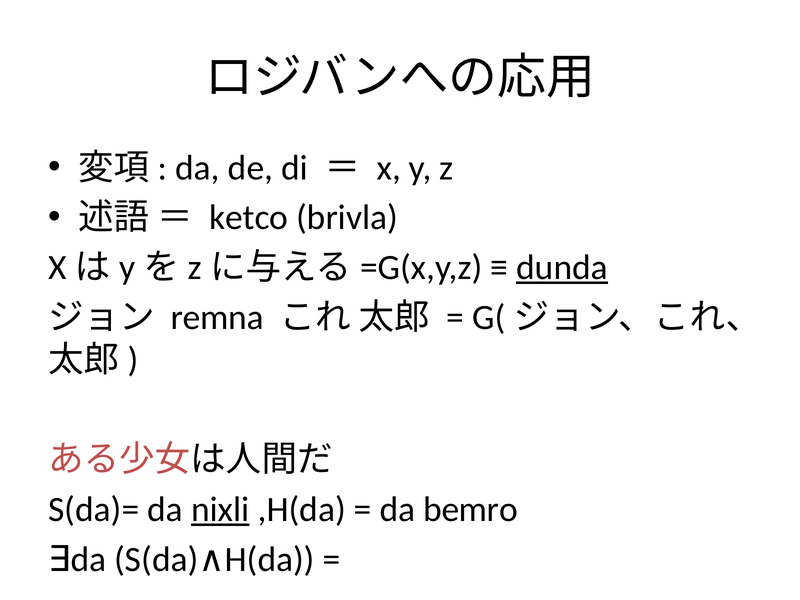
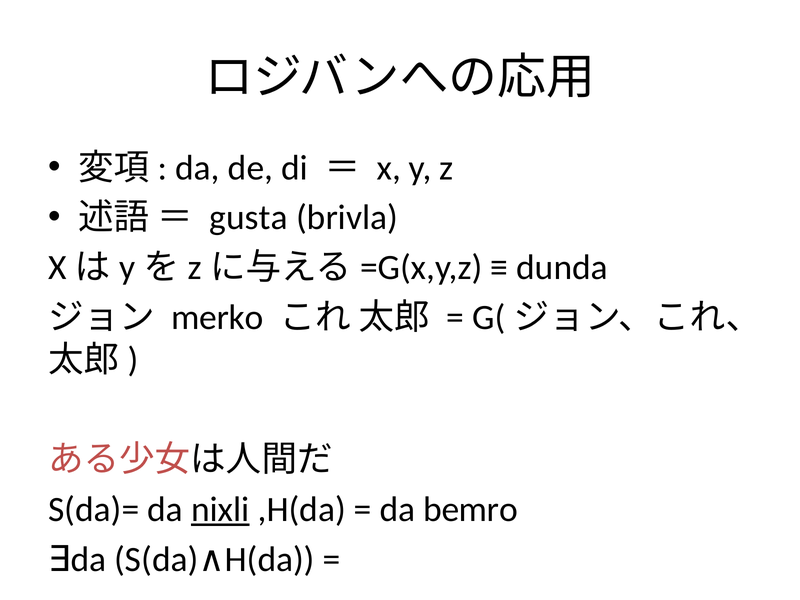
ketco: ketco -> gusta
dunda underline: present -> none
remna: remna -> merko
